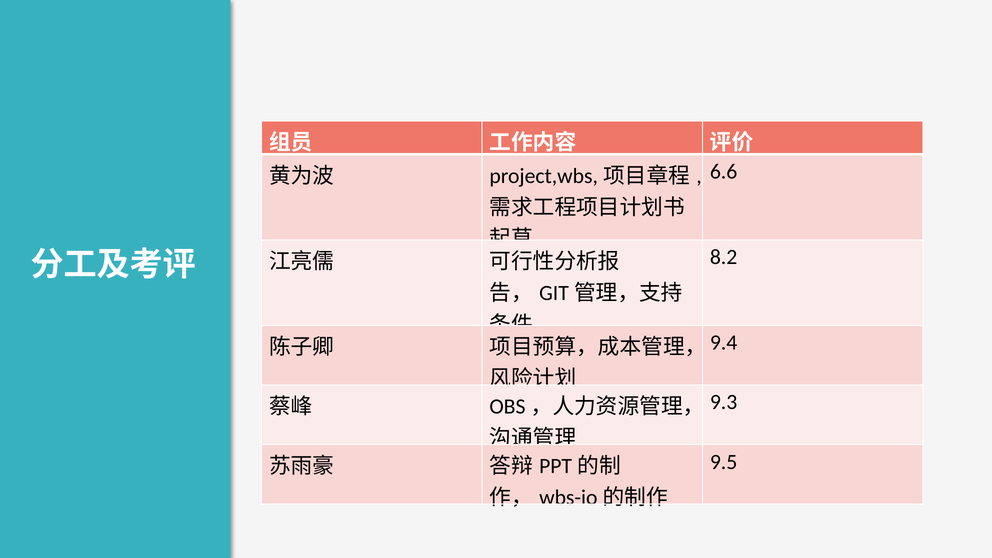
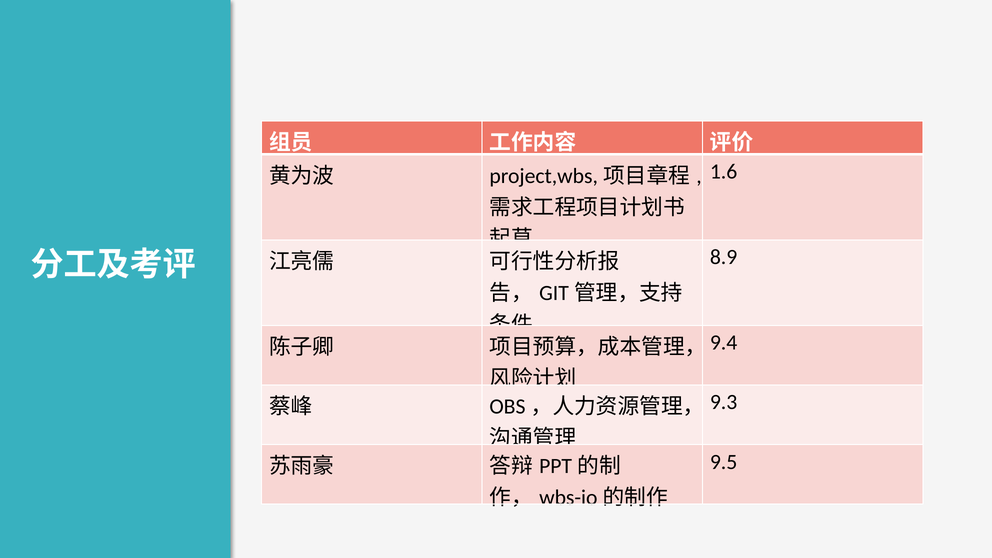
6.6: 6.6 -> 1.6
8.2: 8.2 -> 8.9
